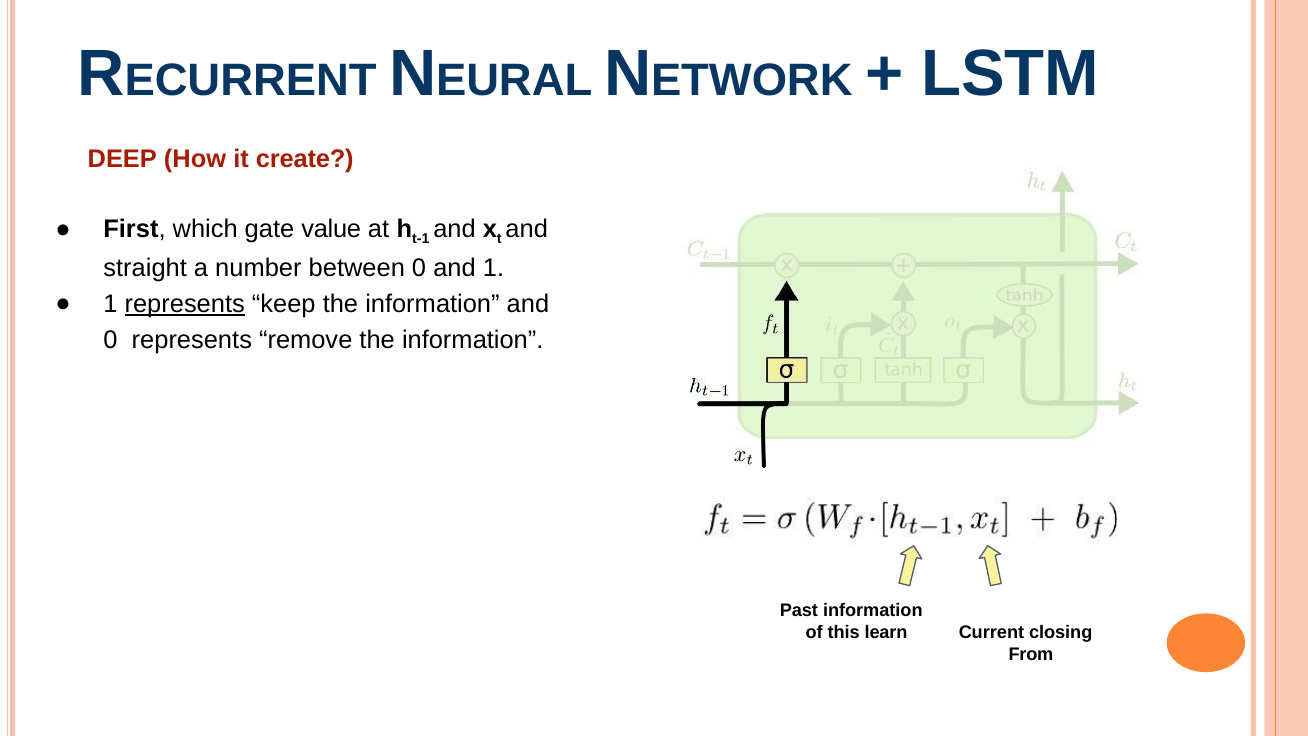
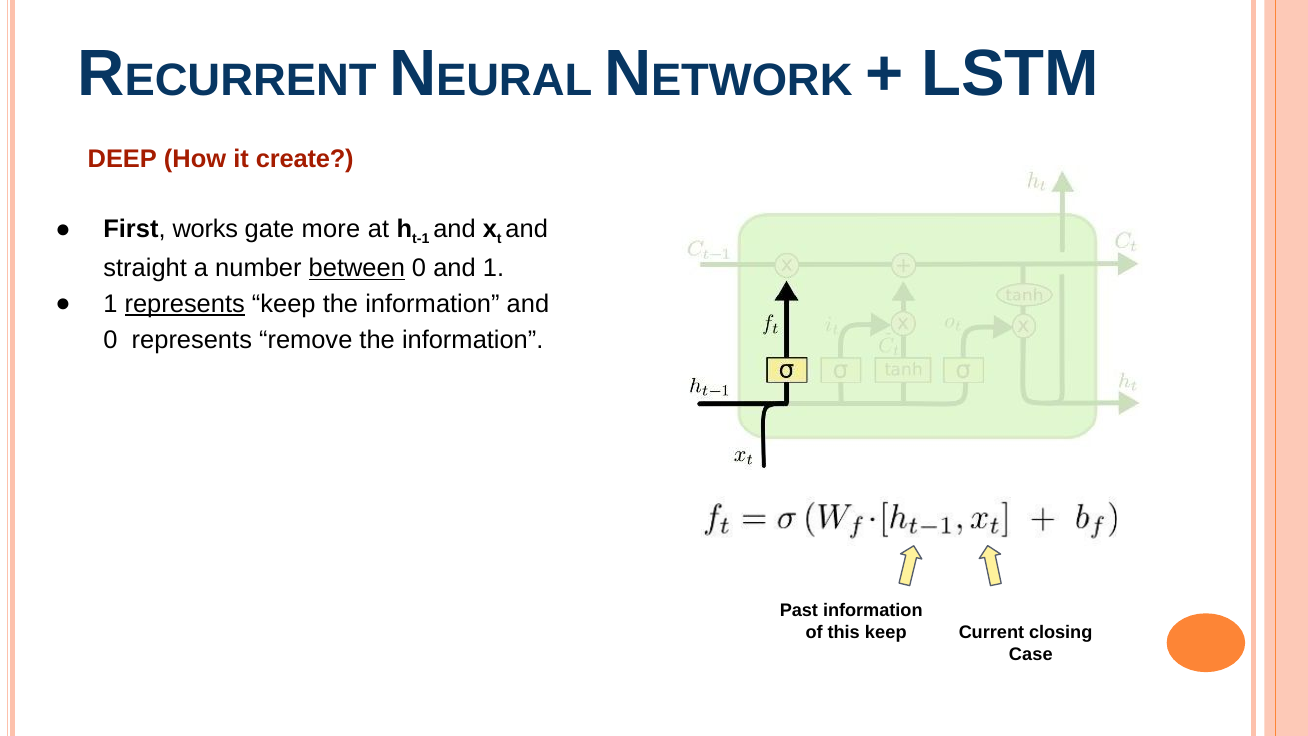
which: which -> works
value: value -> more
between underline: none -> present
this learn: learn -> keep
From: From -> Case
